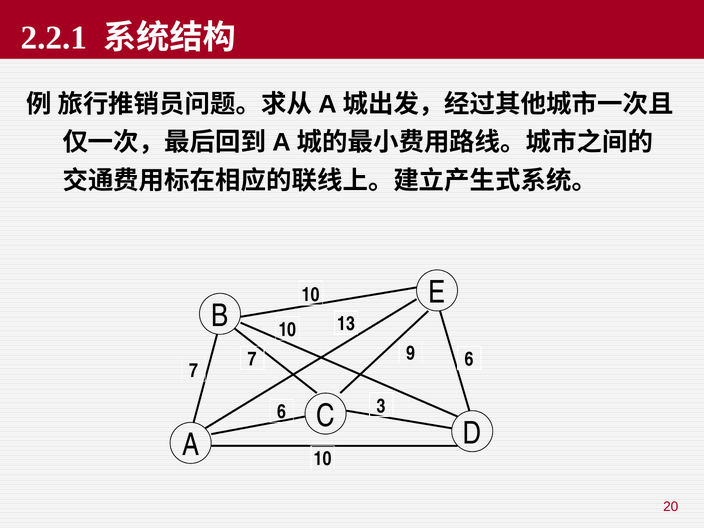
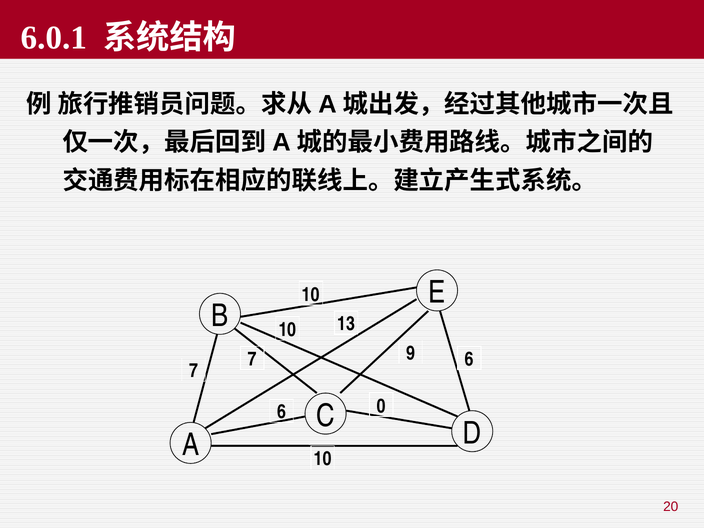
2.2.1: 2.2.1 -> 6.0.1
3: 3 -> 0
